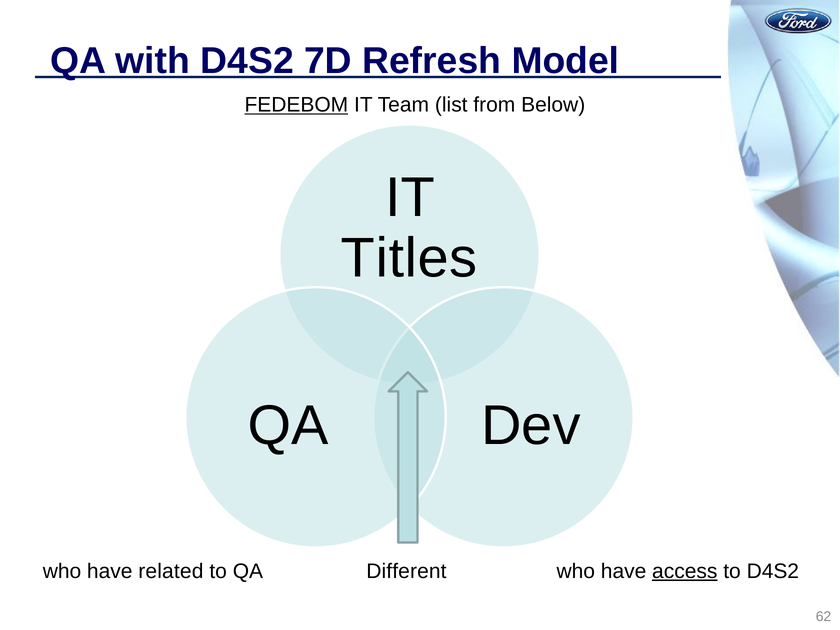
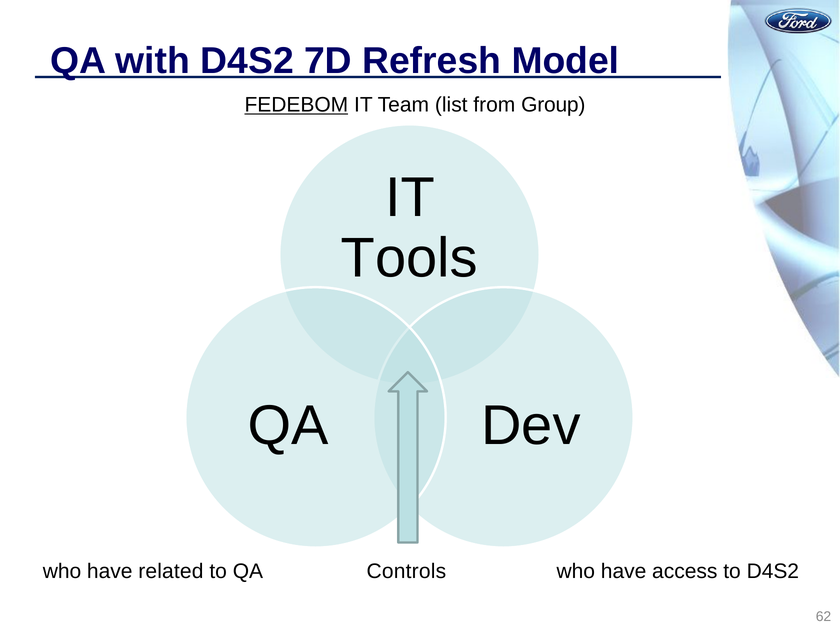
Below: Below -> Group
Titles: Titles -> Tools
Different: Different -> Controls
access underline: present -> none
